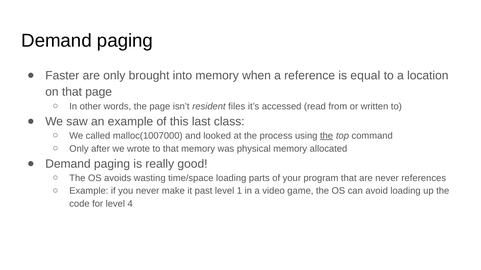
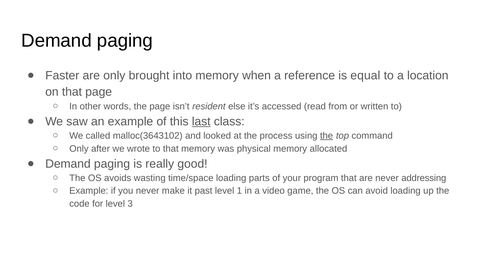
files: files -> else
last underline: none -> present
malloc(1007000: malloc(1007000 -> malloc(3643102
references: references -> addressing
4: 4 -> 3
